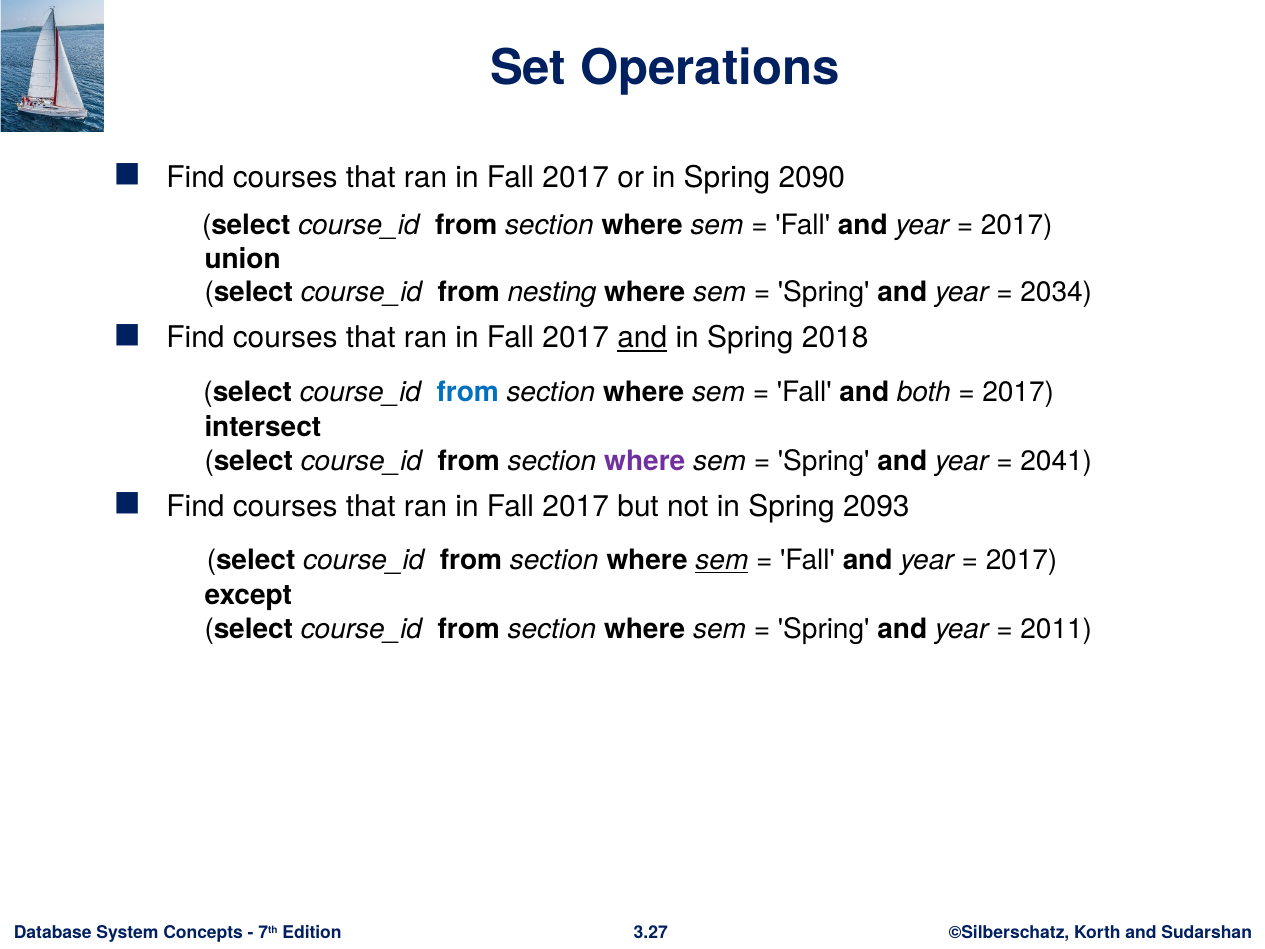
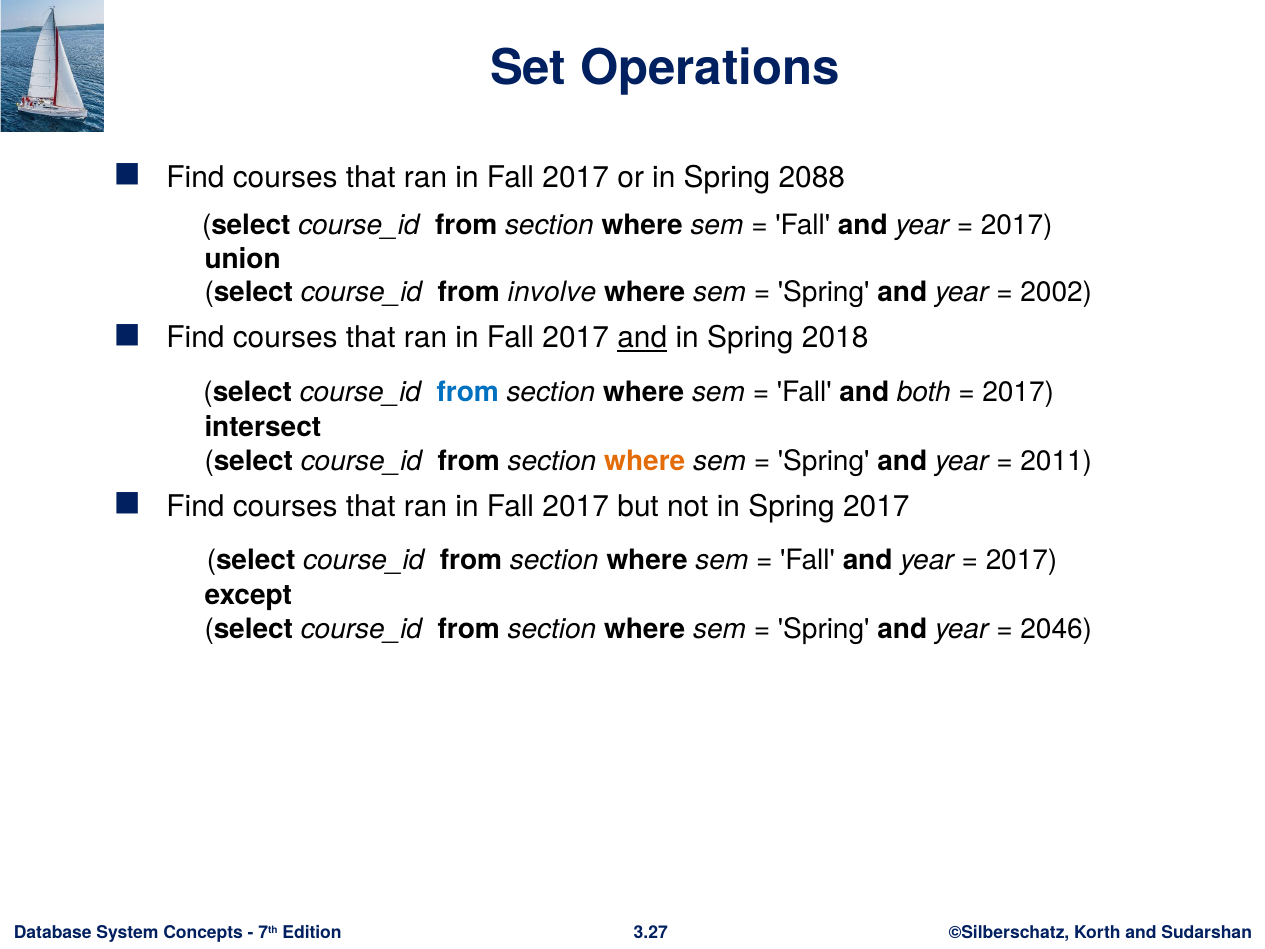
2090: 2090 -> 2088
nesting: nesting -> involve
2034: 2034 -> 2002
where at (645, 461) colour: purple -> orange
2041: 2041 -> 2011
Spring 2093: 2093 -> 2017
sem at (722, 560) underline: present -> none
2011: 2011 -> 2046
